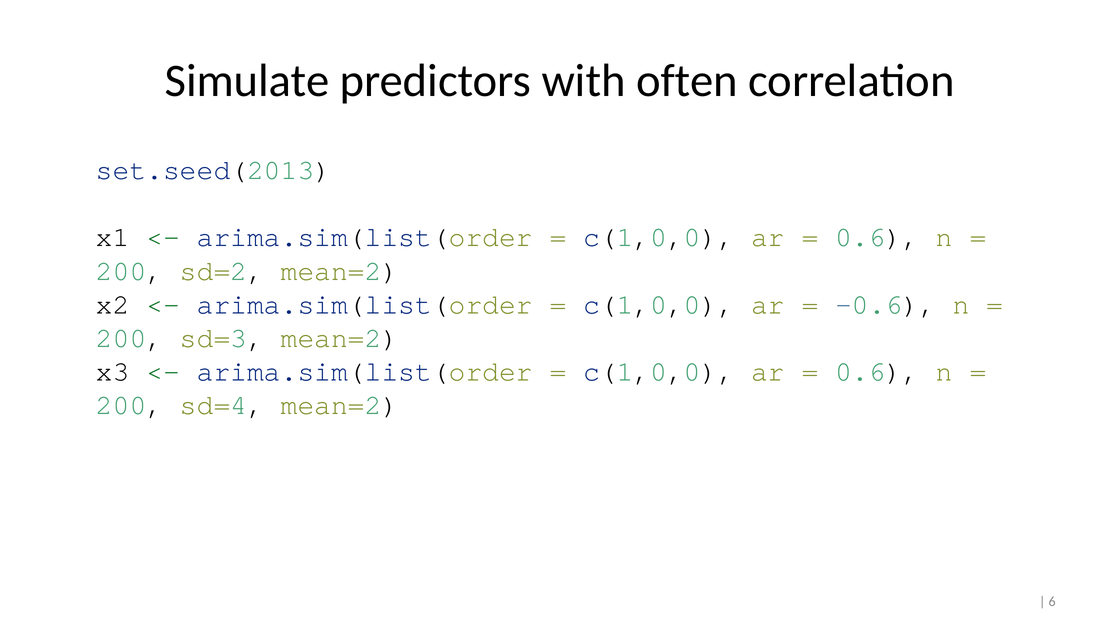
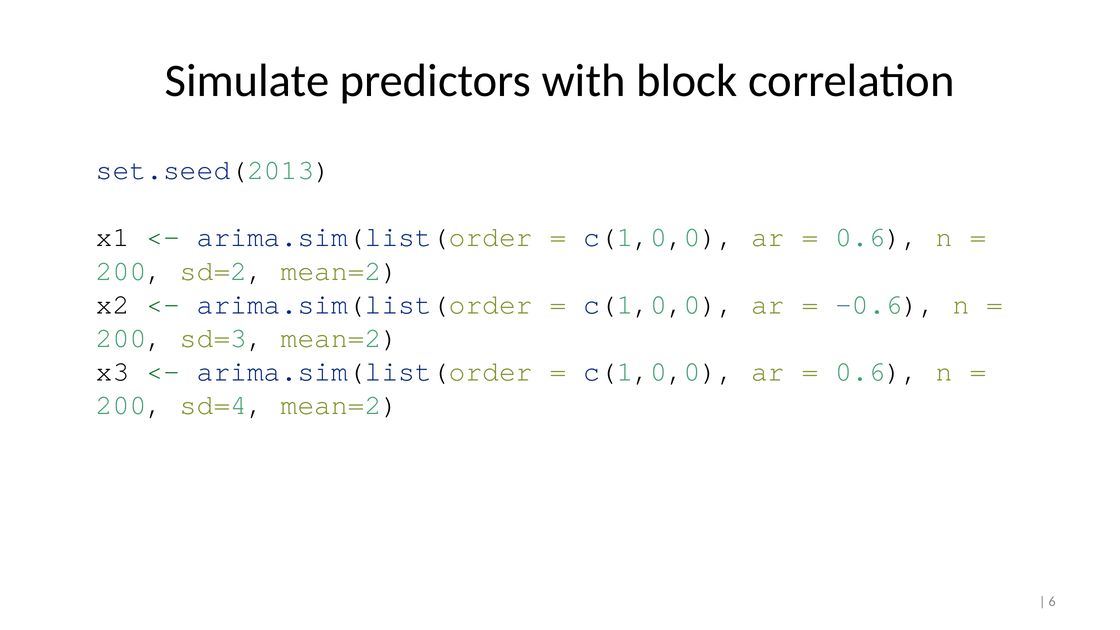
often: often -> block
